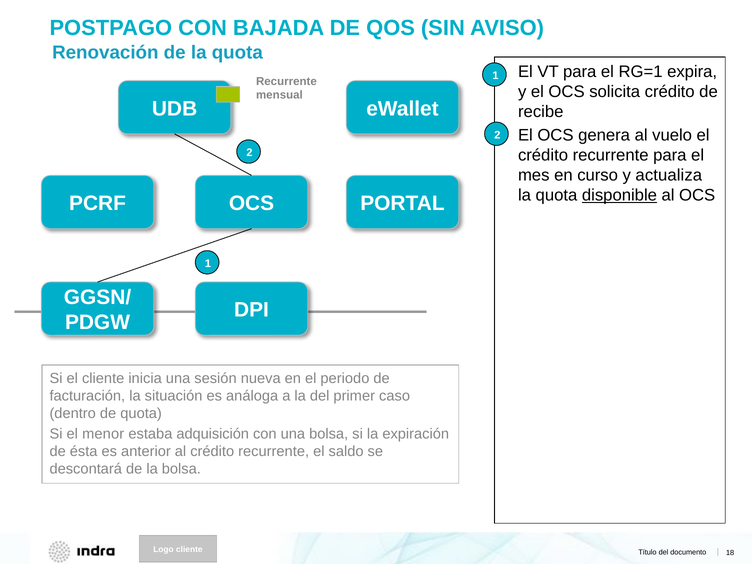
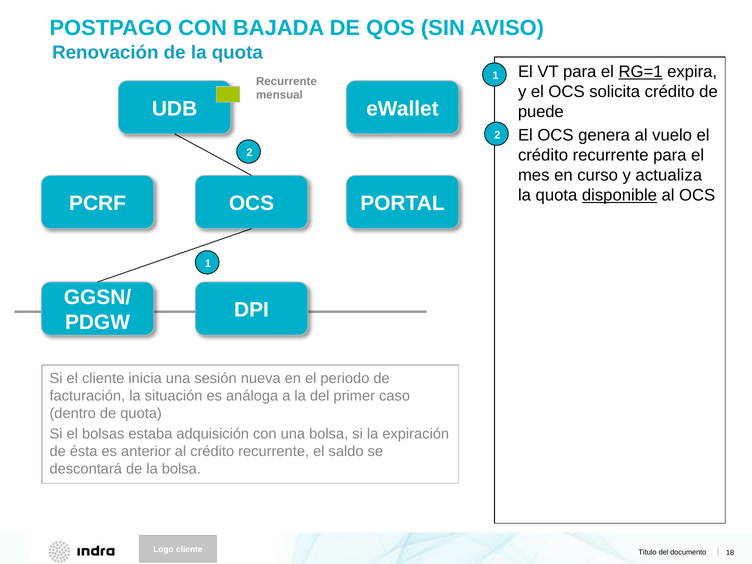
RG=1 underline: none -> present
recibe: recibe -> puede
menor: menor -> bolsas
